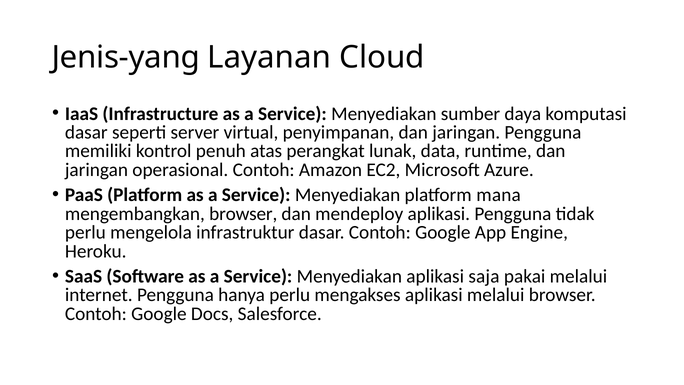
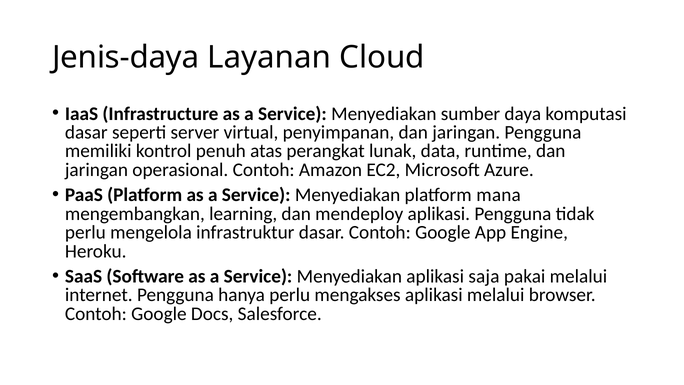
Jenis-yang: Jenis-yang -> Jenis-daya
mengembangkan browser: browser -> learning
